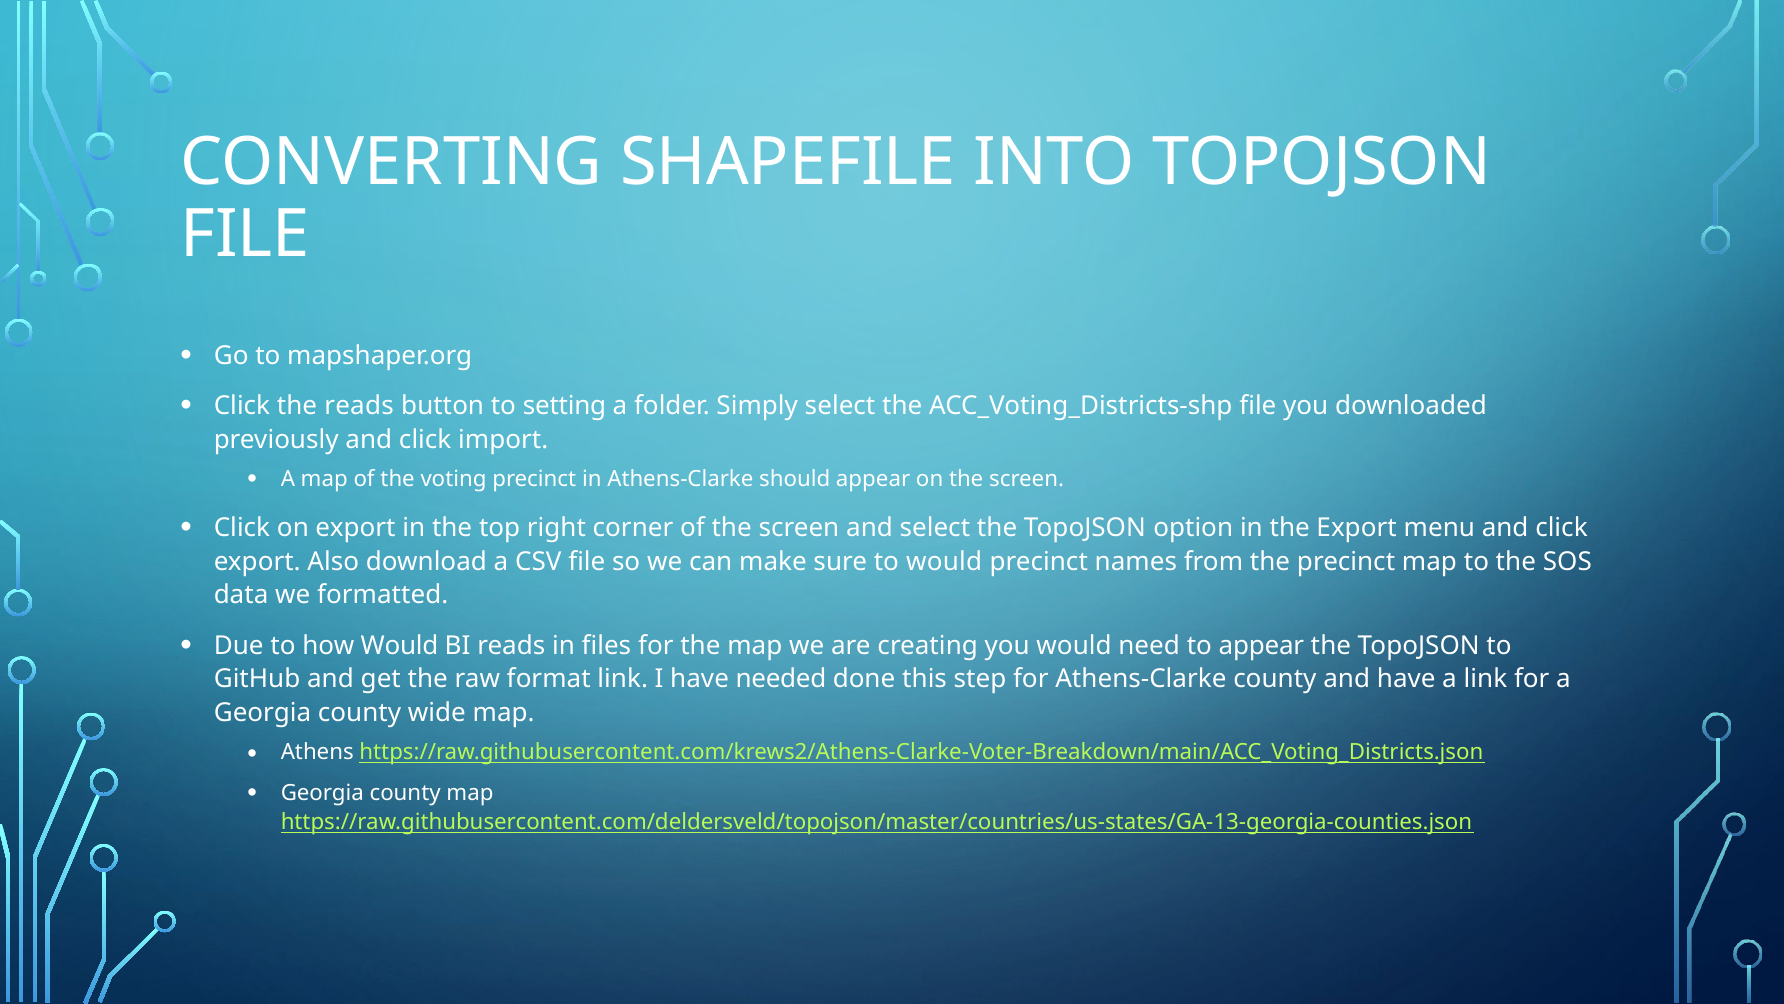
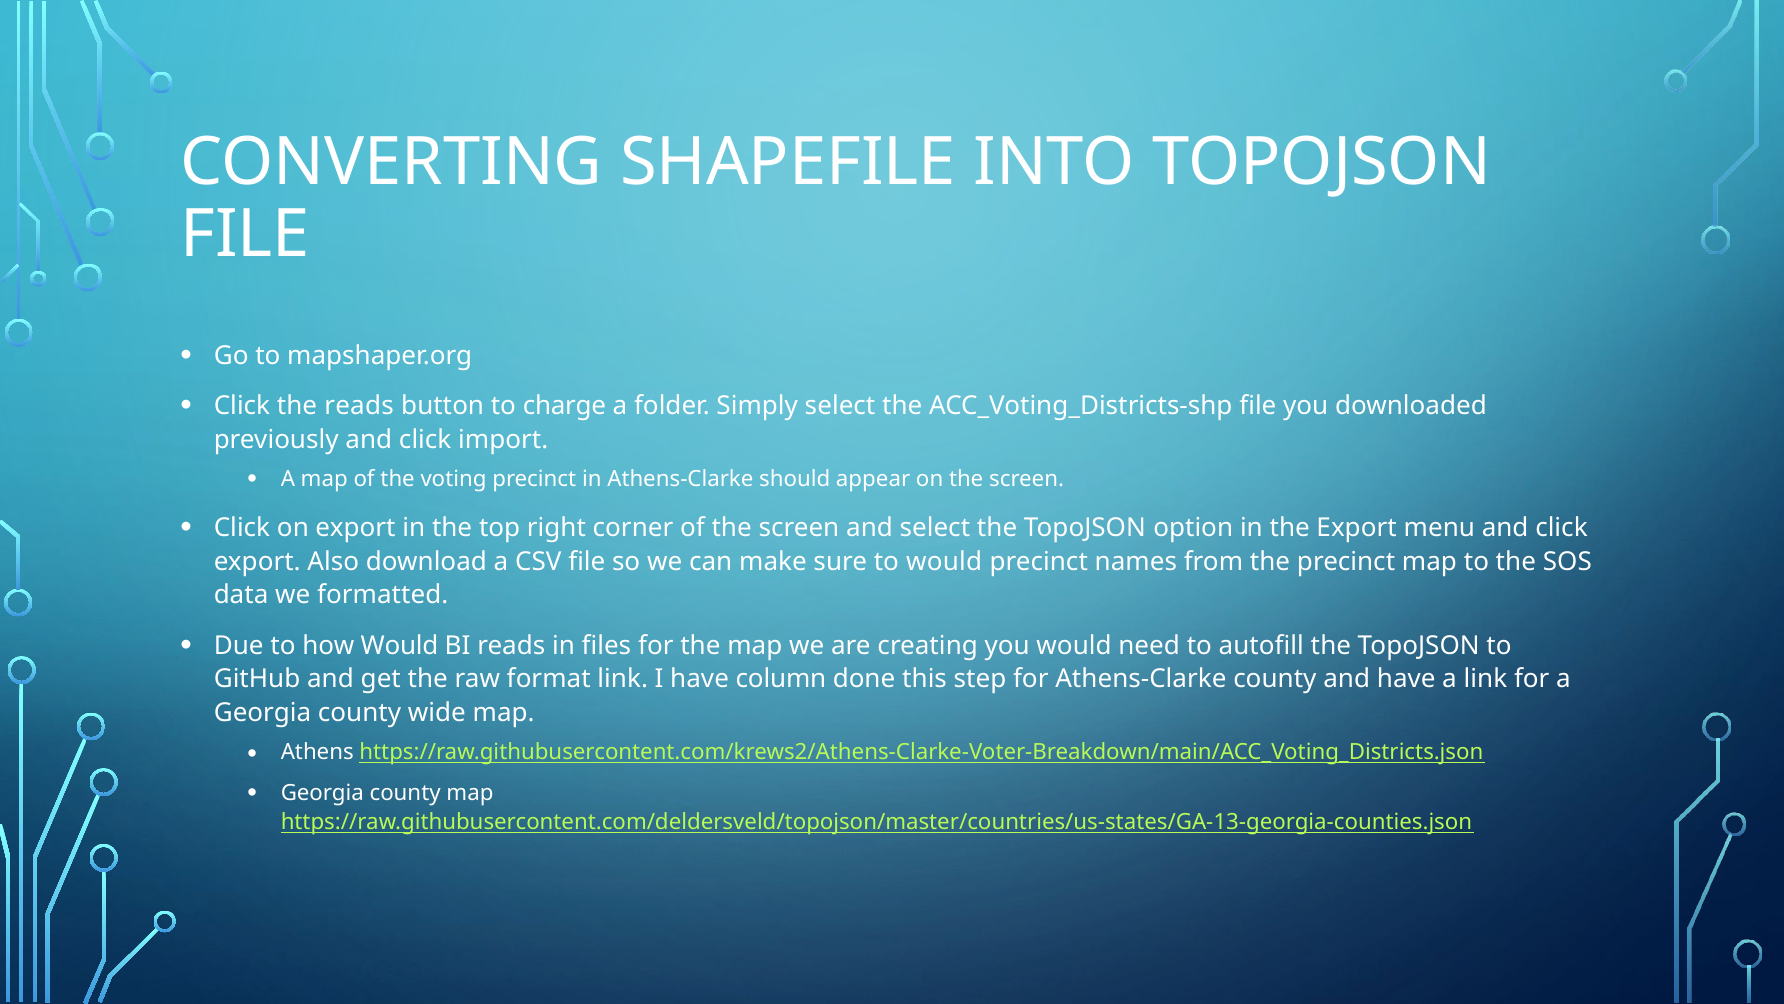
setting: setting -> charge
to appear: appear -> autofill
needed: needed -> column
